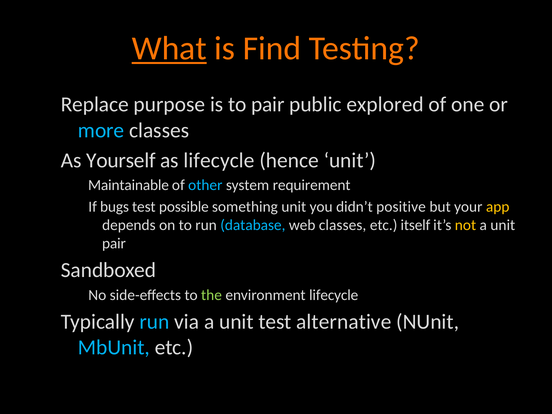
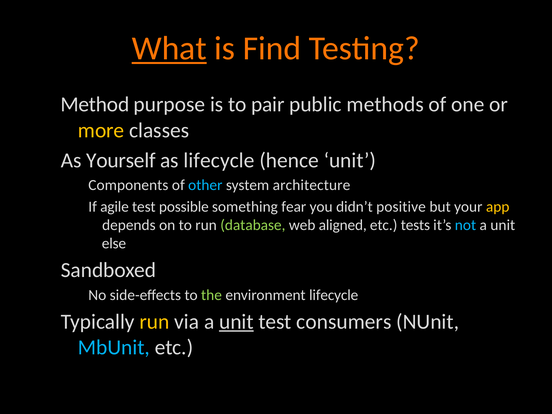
Replace: Replace -> Method
explored: explored -> methods
more colour: light blue -> yellow
Maintainable: Maintainable -> Components
requirement: requirement -> architecture
bugs: bugs -> agile
something unit: unit -> fear
database colour: light blue -> light green
web classes: classes -> aligned
itself: itself -> tests
not colour: yellow -> light blue
pair at (114, 243): pair -> else
run at (155, 322) colour: light blue -> yellow
unit at (236, 322) underline: none -> present
alternative: alternative -> consumers
